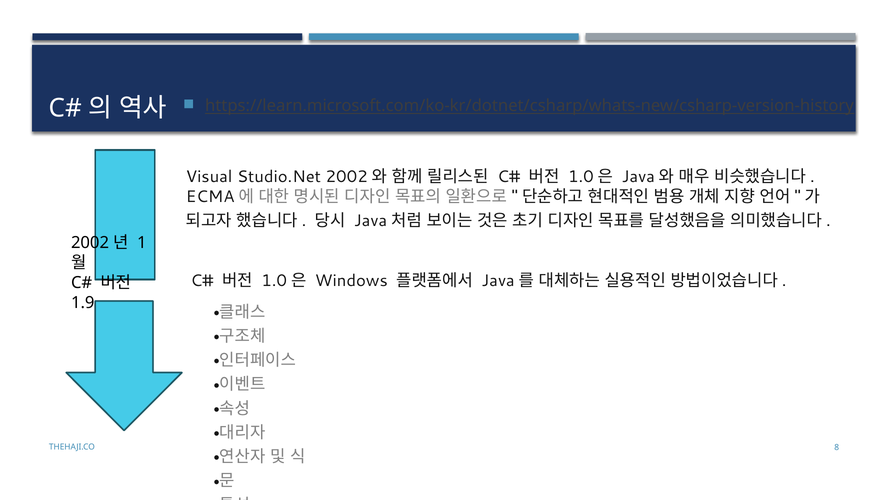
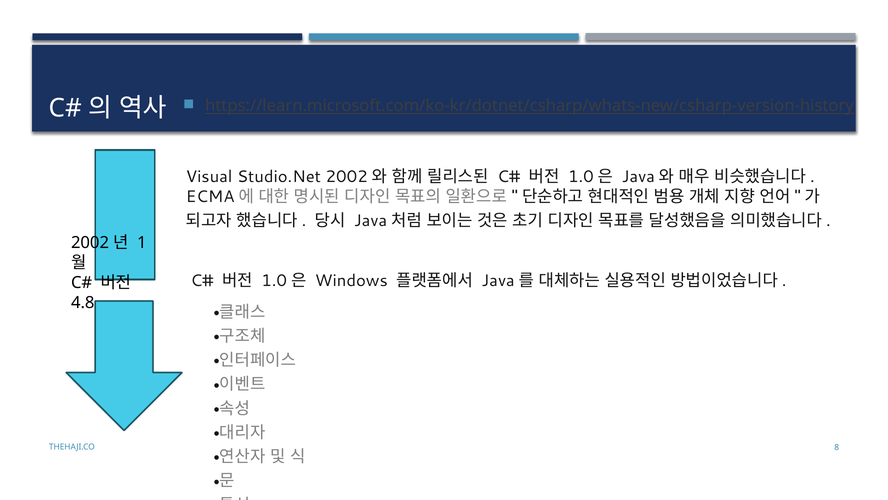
1.9: 1.9 -> 4.8
